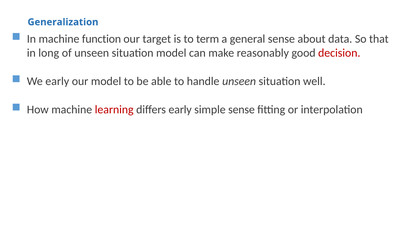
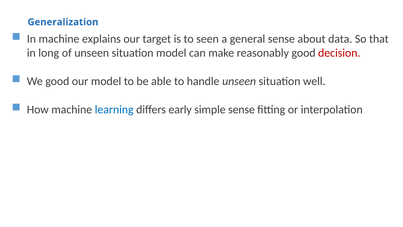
function: function -> explains
term: term -> seen
We early: early -> good
learning colour: red -> blue
